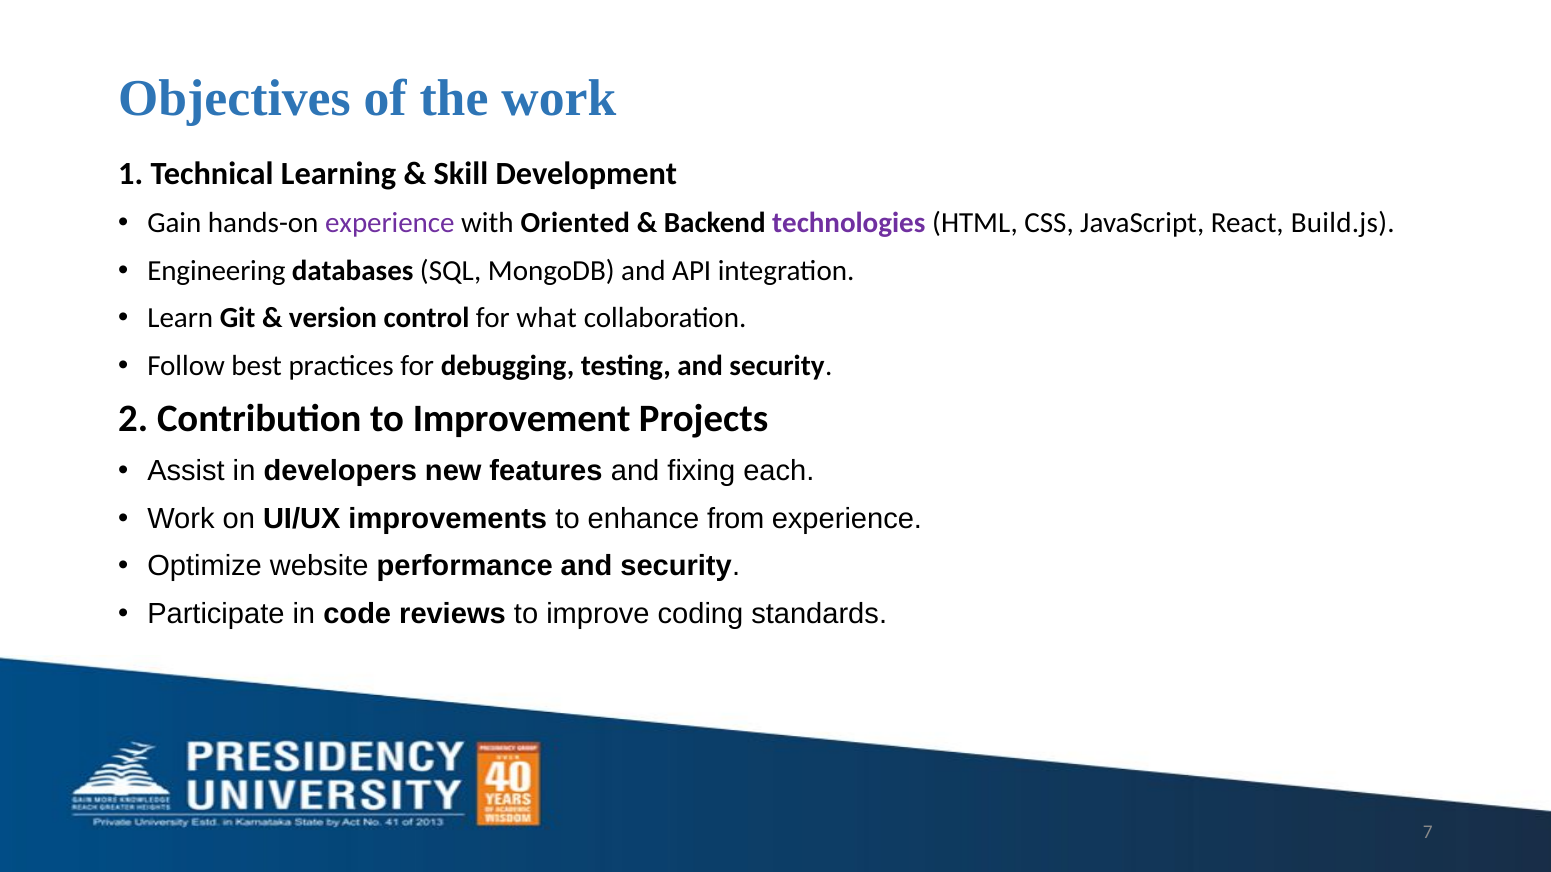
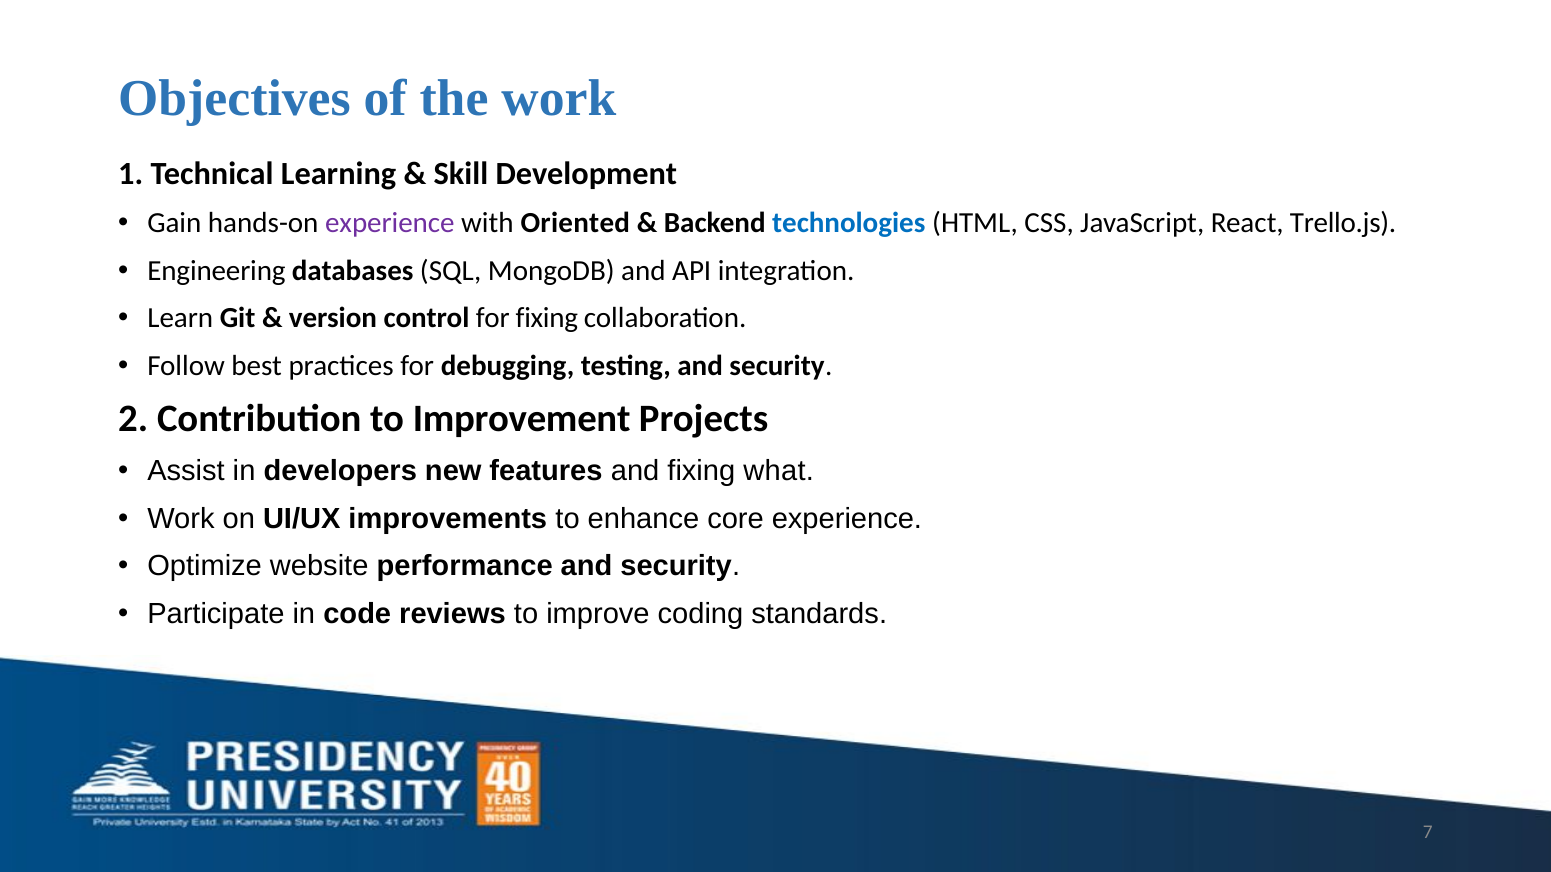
technologies colour: purple -> blue
Build.js: Build.js -> Trello.js
for what: what -> fixing
each: each -> what
from: from -> core
